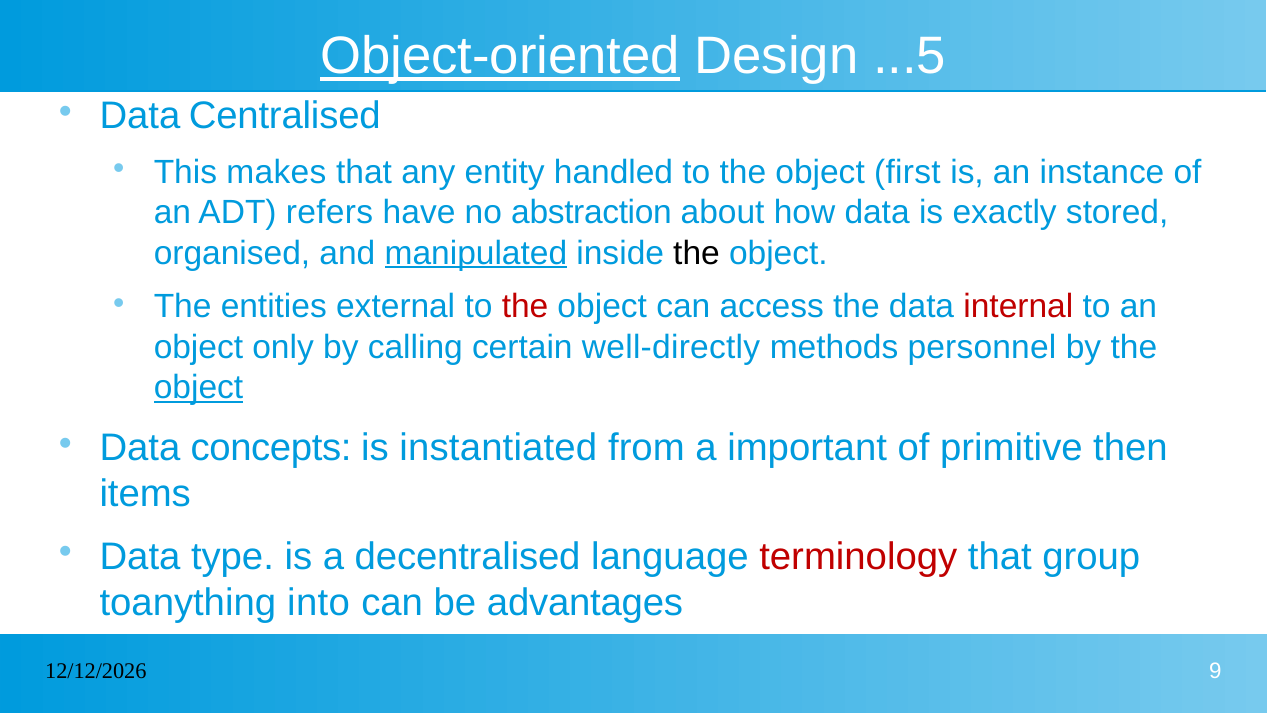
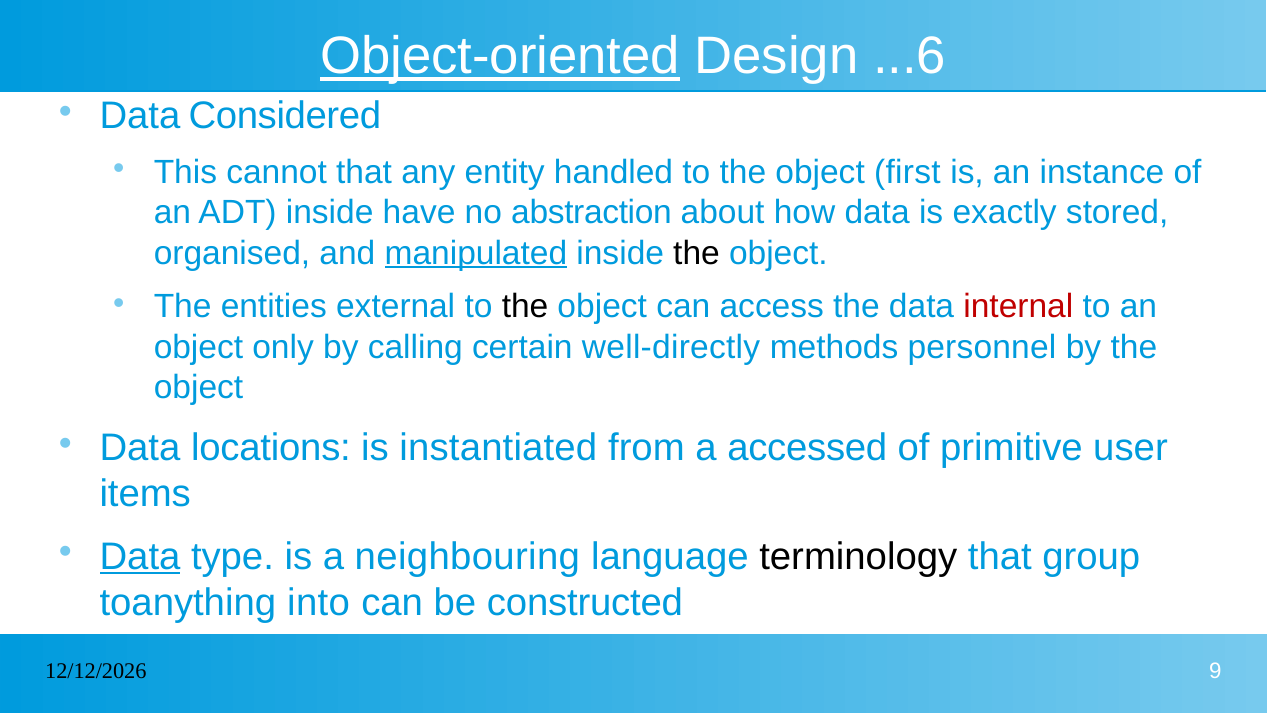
...5: ...5 -> ...6
Centralised: Centralised -> Considered
makes: makes -> cannot
ADT refers: refers -> inside
the at (525, 307) colour: red -> black
object at (199, 387) underline: present -> none
concepts: concepts -> locations
important: important -> accessed
then: then -> user
Data at (140, 556) underline: none -> present
decentralised: decentralised -> neighbouring
terminology colour: red -> black
advantages: advantages -> constructed
